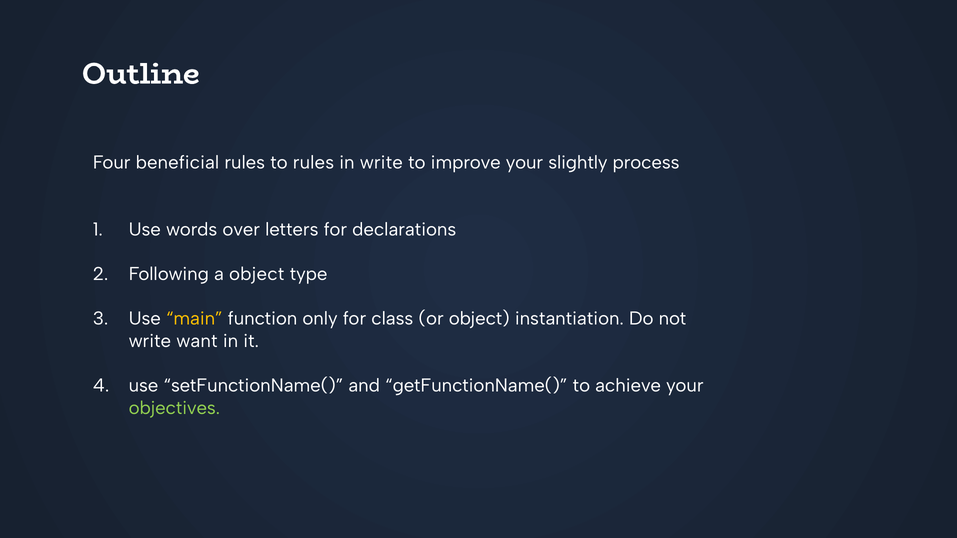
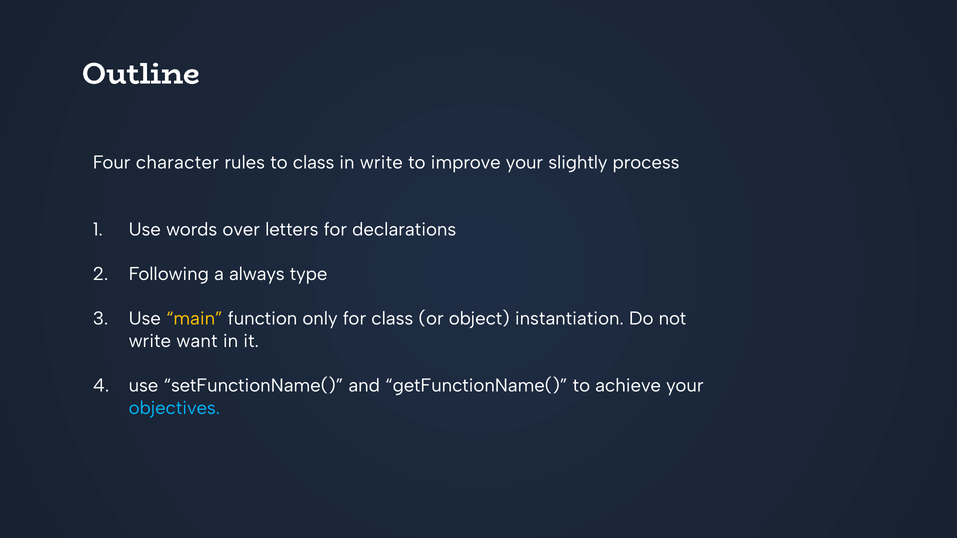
beneficial: beneficial -> character
to rules: rules -> class
a object: object -> always
objectives colour: light green -> light blue
